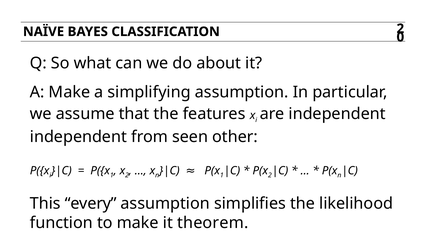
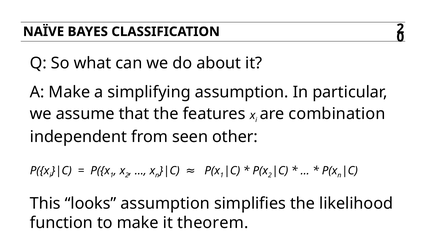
are independent: independent -> combination
every: every -> looks
